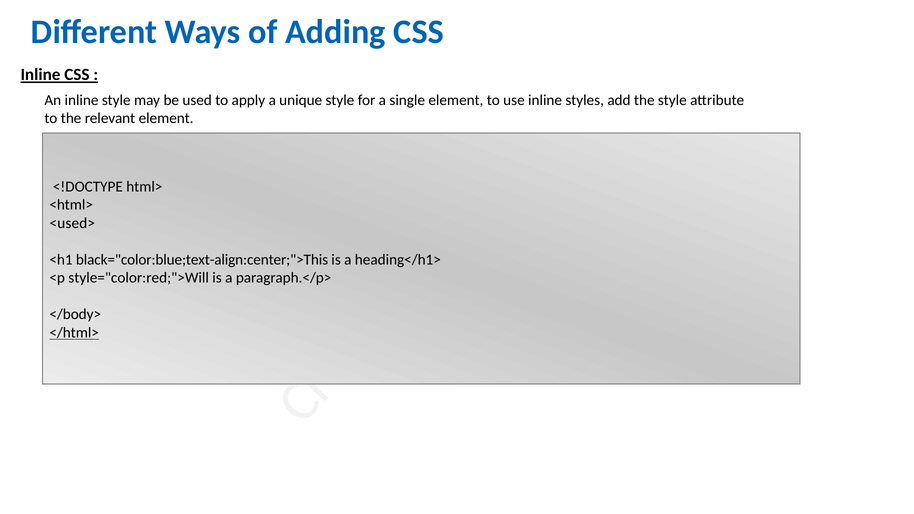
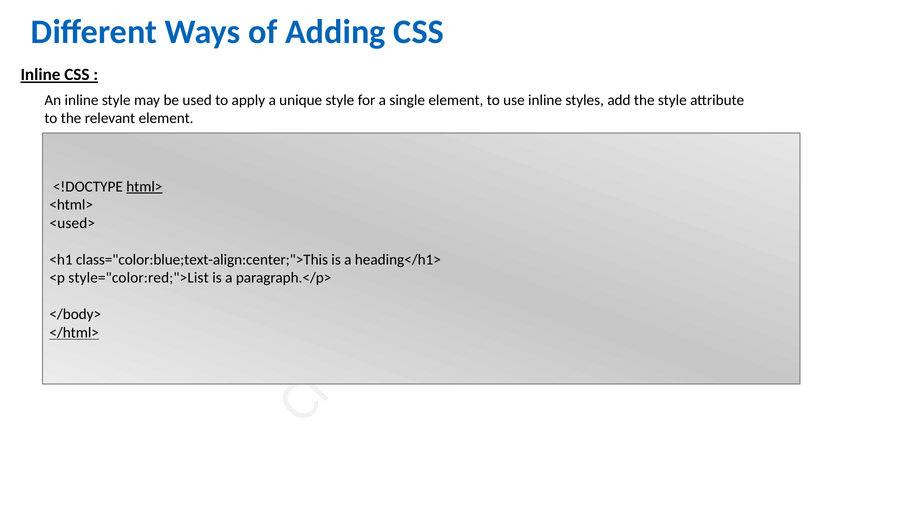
html> underline: none -> present
black="color:blue;text-align:center;">This: black="color:blue;text-align:center;">This -> class="color:blue;text-align:center;">This
style="color:red;">Will: style="color:red;">Will -> style="color:red;">List
